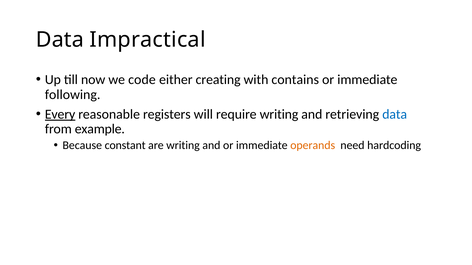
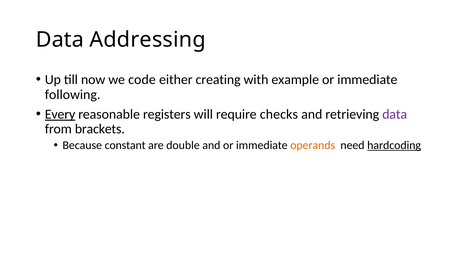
Impractical: Impractical -> Addressing
contains: contains -> example
require writing: writing -> checks
data at (395, 114) colour: blue -> purple
example: example -> brackets
are writing: writing -> double
hardcoding underline: none -> present
